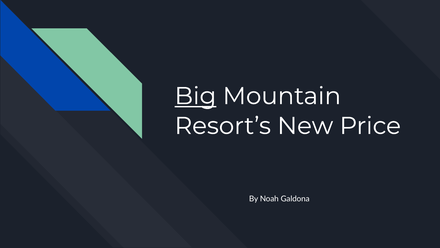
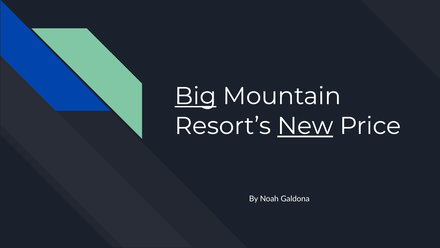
New underline: none -> present
